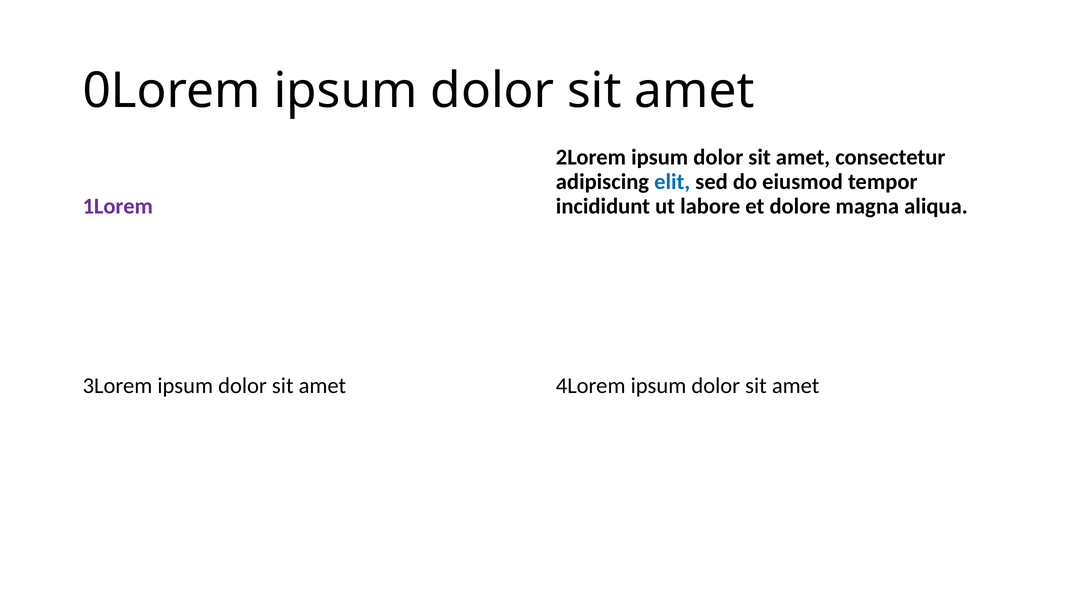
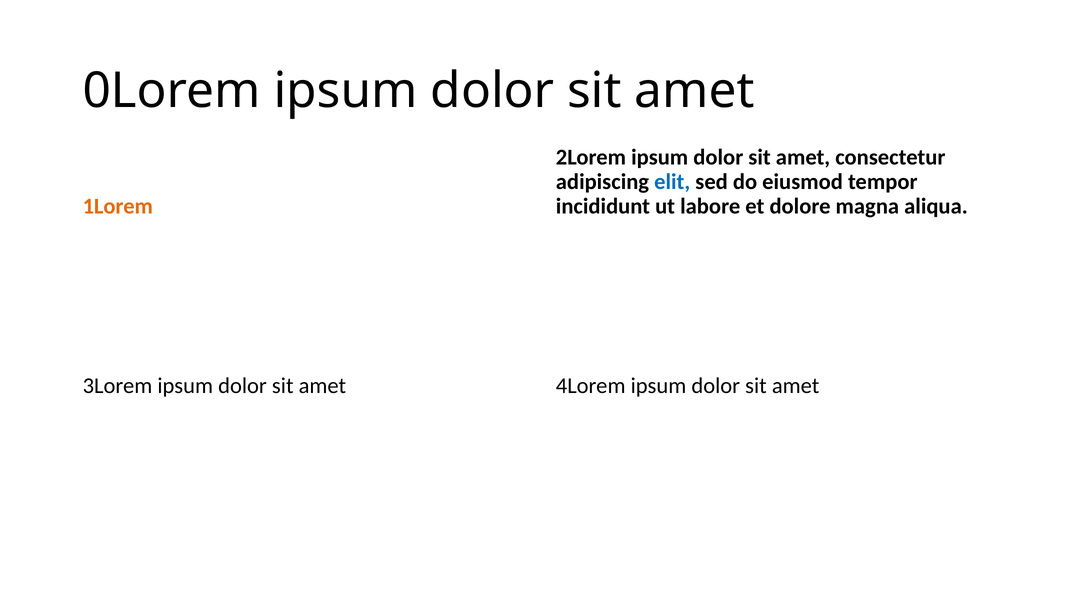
1Lorem colour: purple -> orange
